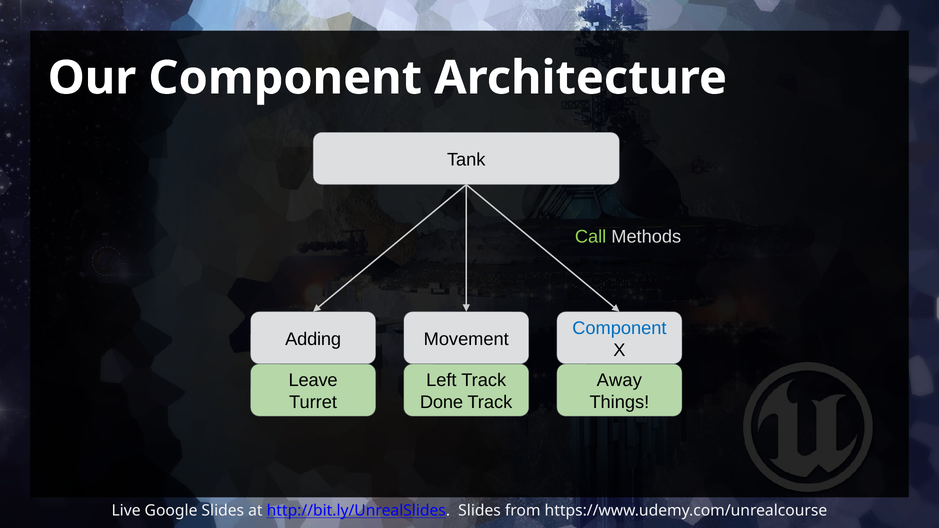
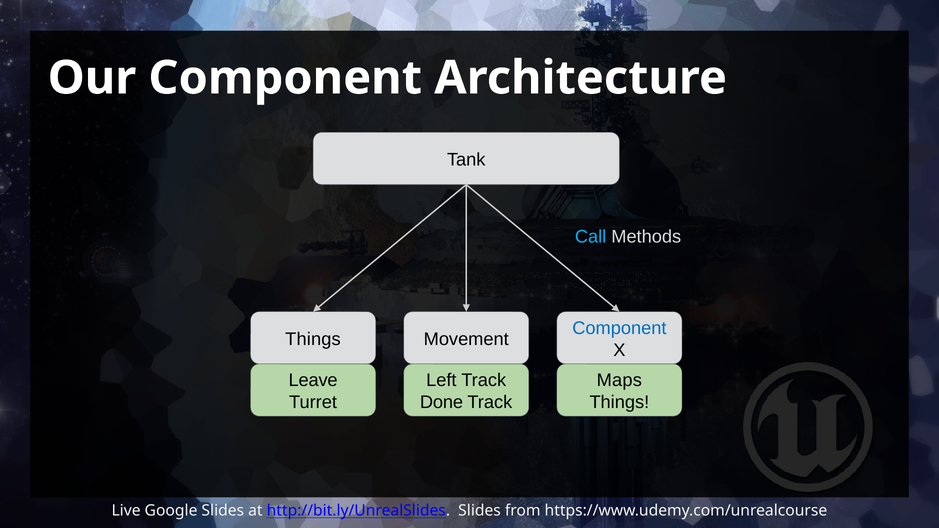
Call colour: light green -> light blue
Adding at (313, 339): Adding -> Things
Away: Away -> Maps
